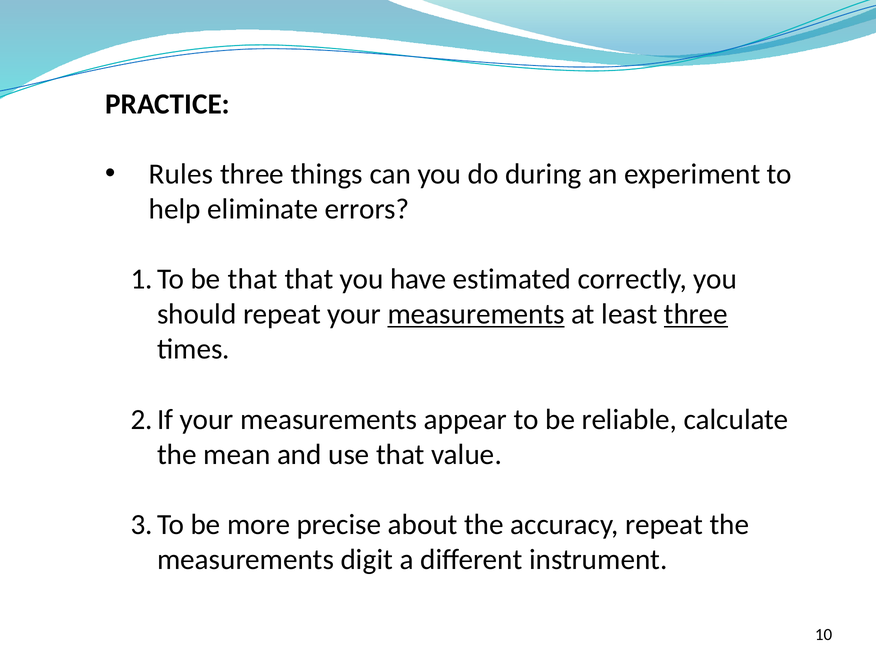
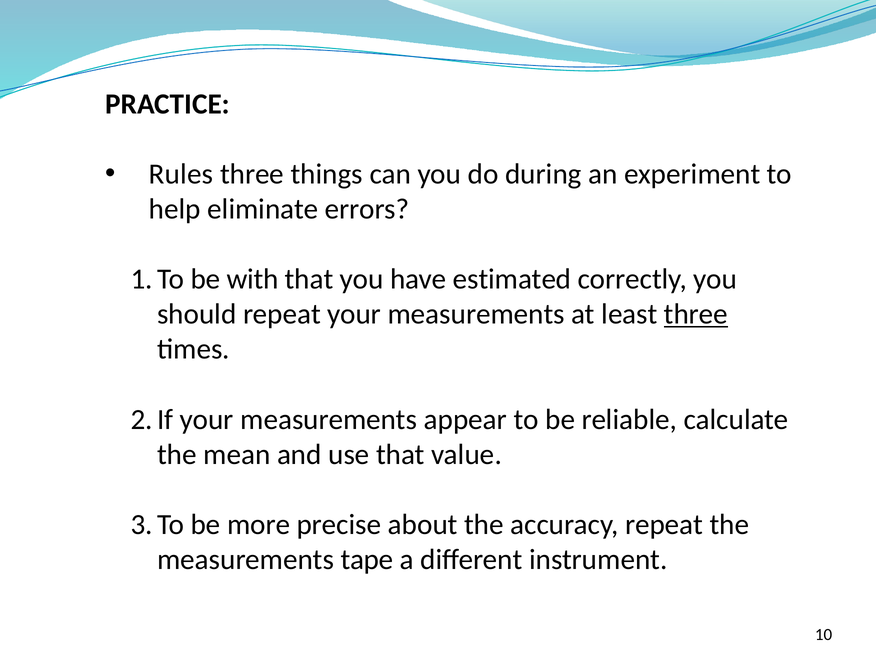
be that: that -> with
measurements at (476, 314) underline: present -> none
digit: digit -> tape
